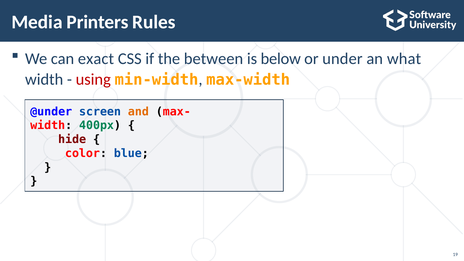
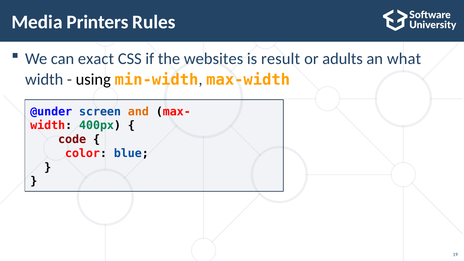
between: between -> websites
below: below -> result
under: under -> adults
using colour: red -> black
hide: hide -> code
